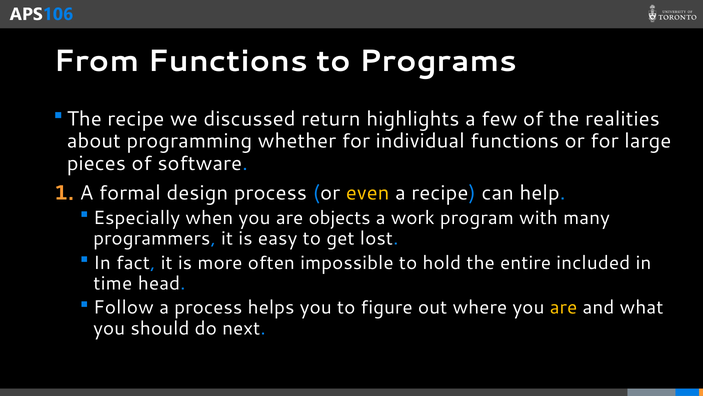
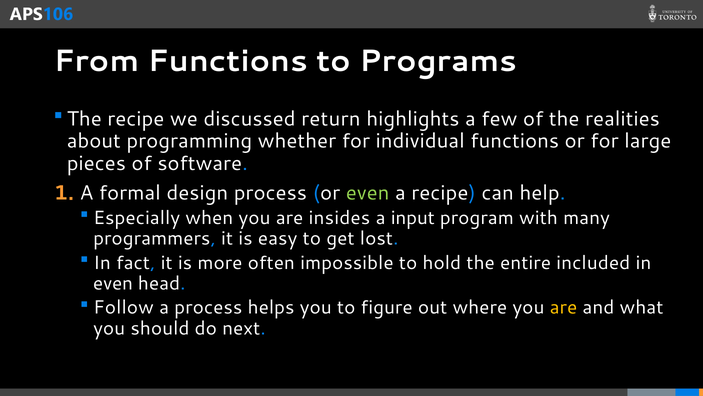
even at (368, 192) colour: yellow -> light green
objects: objects -> insides
work: work -> input
time at (113, 283): time -> even
